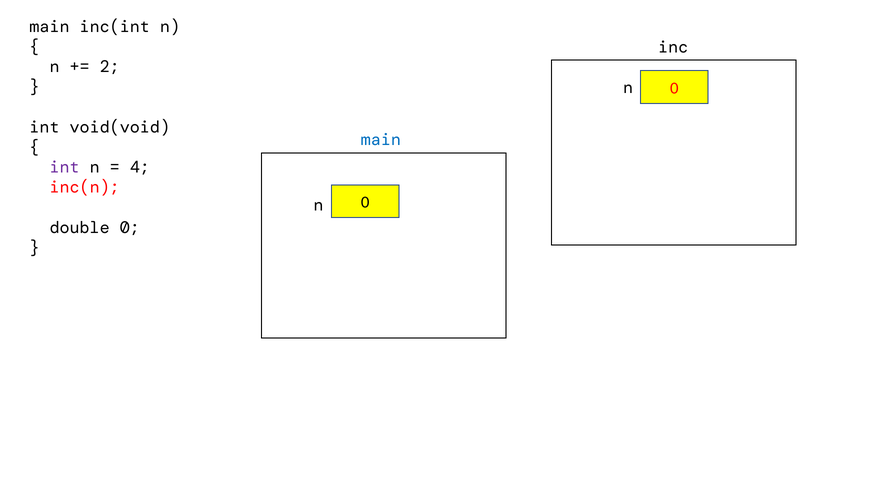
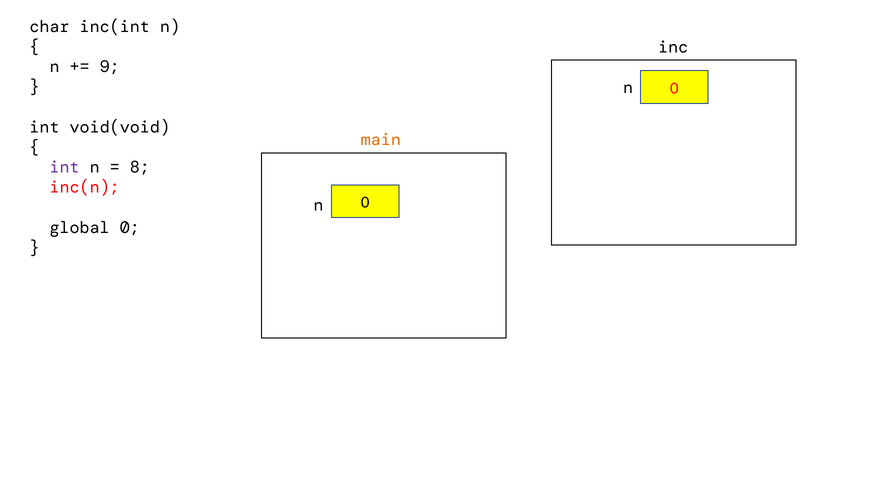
main at (50, 27): main -> char
2: 2 -> 9
main at (381, 140) colour: blue -> orange
4: 4 -> 8
double: double -> global
